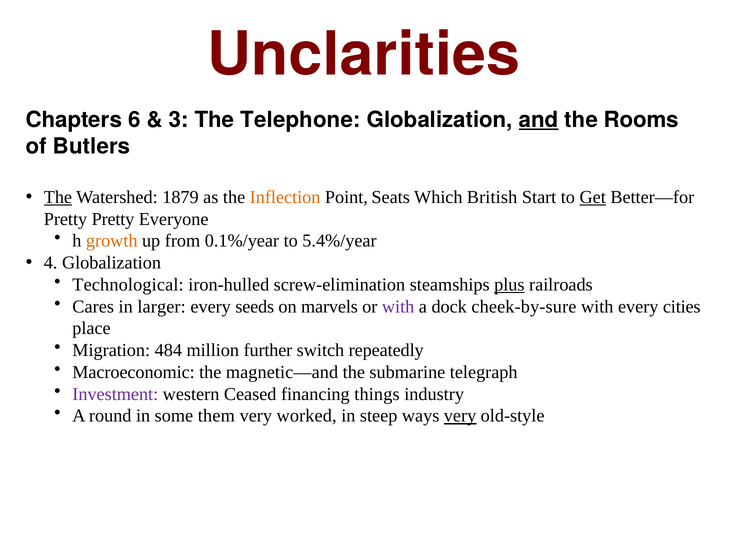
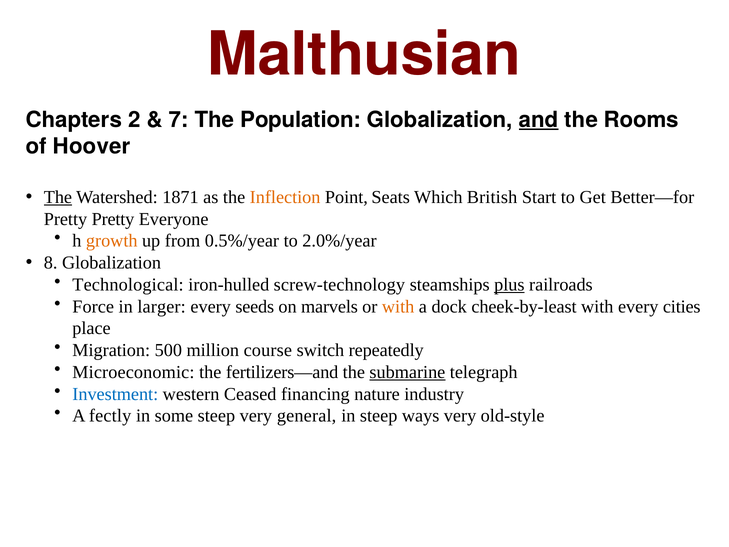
Unclarities: Unclarities -> Malthusian
6: 6 -> 2
3: 3 -> 7
Telephone: Telephone -> Population
Butlers: Butlers -> Hoover
1879: 1879 -> 1871
Get underline: present -> none
0.1%/year: 0.1%/year -> 0.5%/year
5.4%/year: 5.4%/year -> 2.0%/year
4: 4 -> 8
screw-elimination: screw-elimination -> screw-technology
Cares: Cares -> Force
with at (398, 306) colour: purple -> orange
cheek-by-sure: cheek-by-sure -> cheek-by-least
484: 484 -> 500
further: further -> course
Macroeconomic: Macroeconomic -> Microeconomic
magnetic—and: magnetic—and -> fertilizers—and
submarine underline: none -> present
Investment colour: purple -> blue
things: things -> nature
round: round -> fectly
some them: them -> steep
worked: worked -> general
very at (460, 416) underline: present -> none
